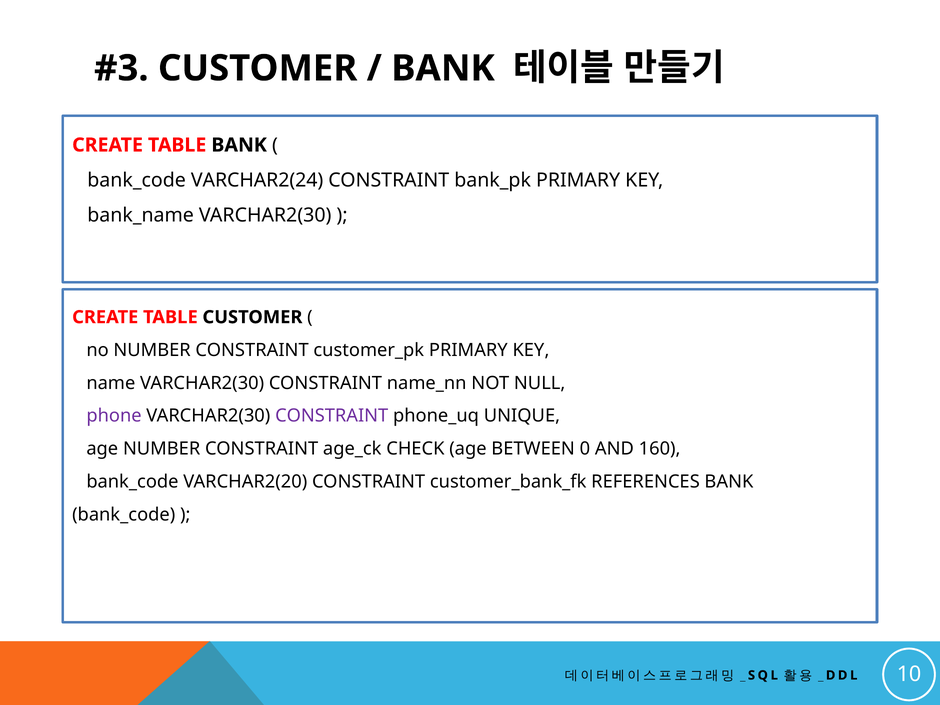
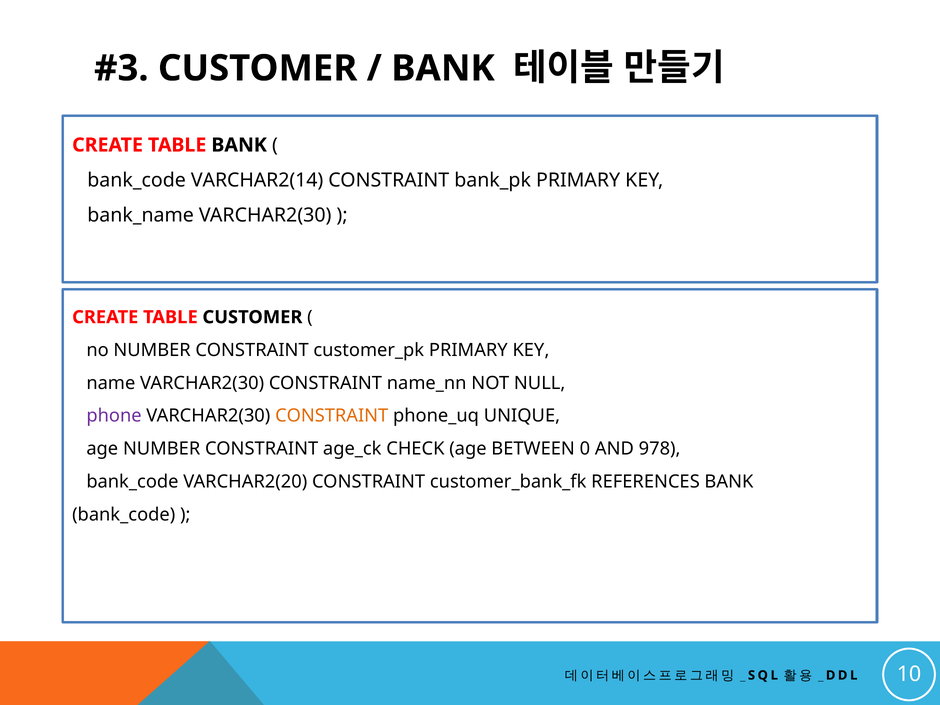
VARCHAR2(24: VARCHAR2(24 -> VARCHAR2(14
CONSTRAINT at (332, 416) colour: purple -> orange
160: 160 -> 978
